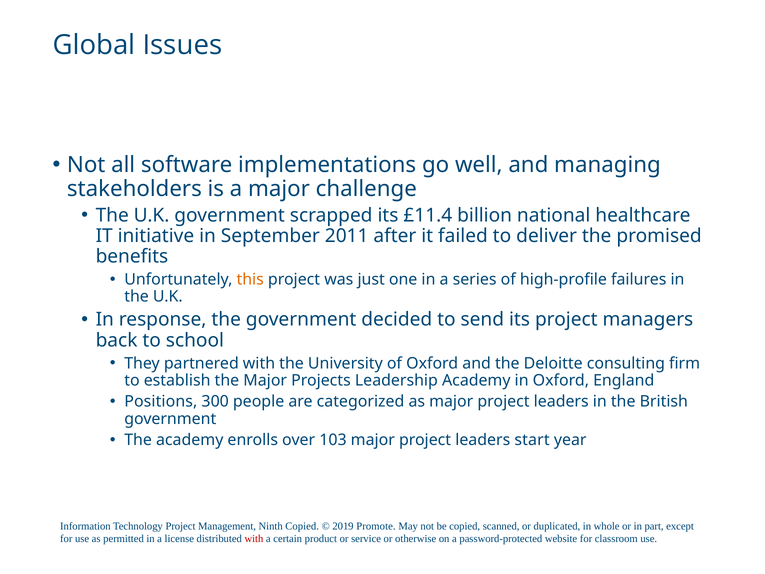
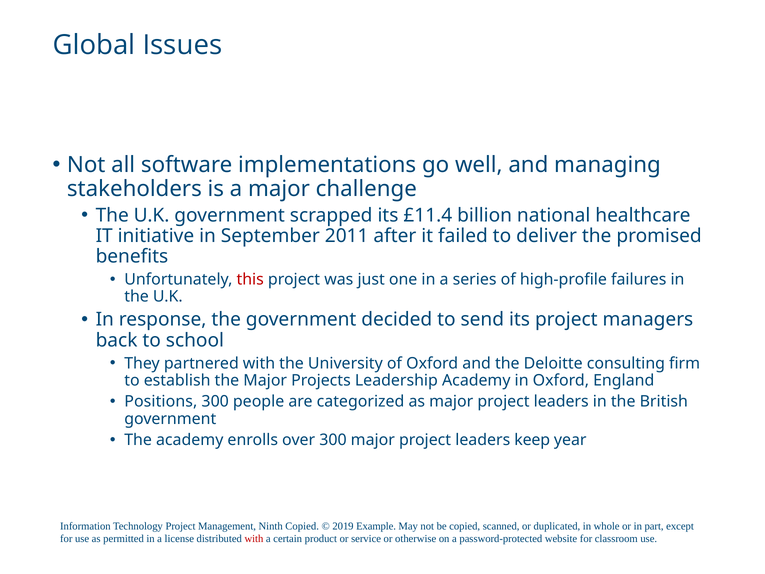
this colour: orange -> red
over 103: 103 -> 300
start: start -> keep
Promote: Promote -> Example
